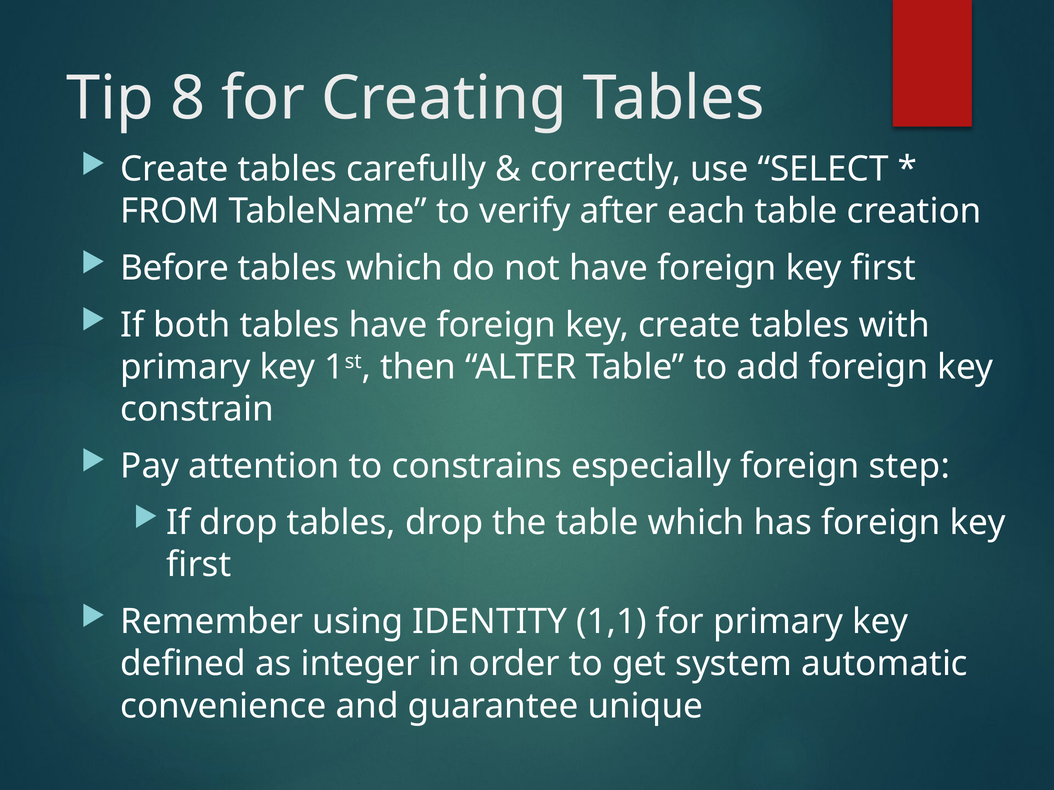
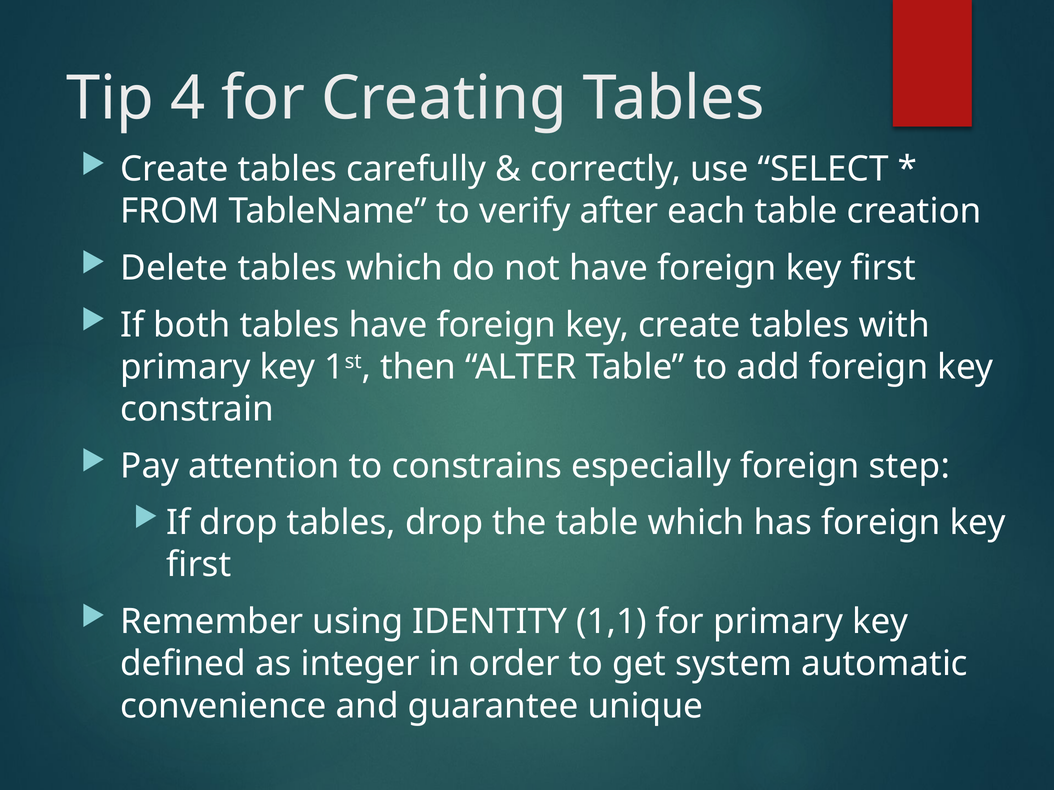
8: 8 -> 4
Before: Before -> Delete
